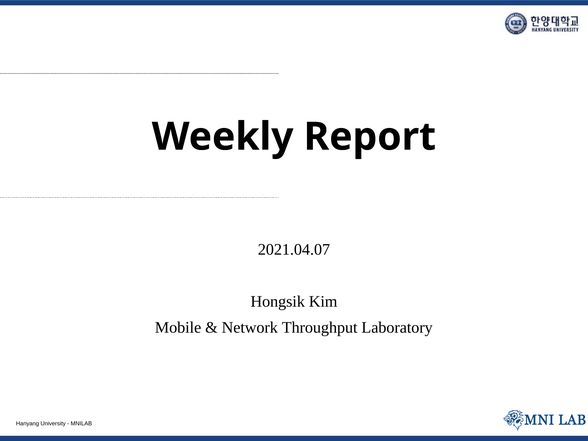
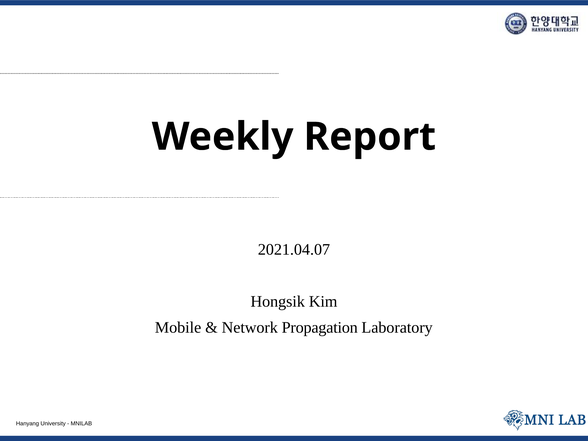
Throughput: Throughput -> Propagation
